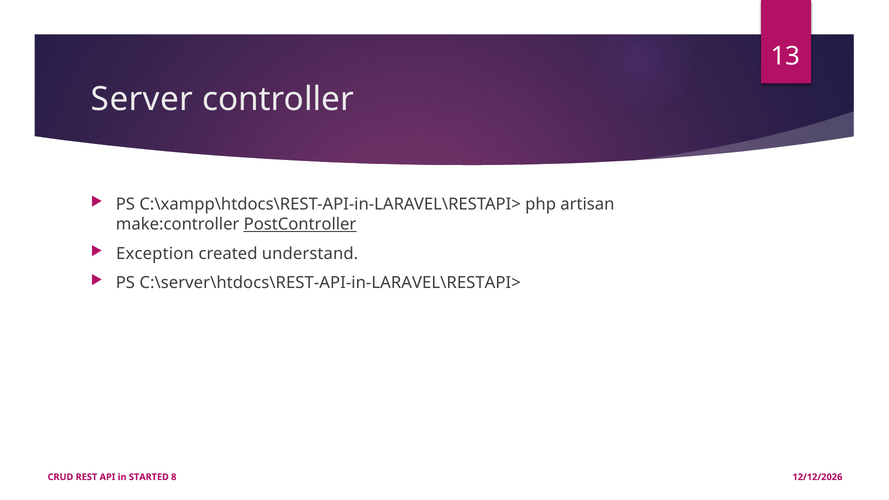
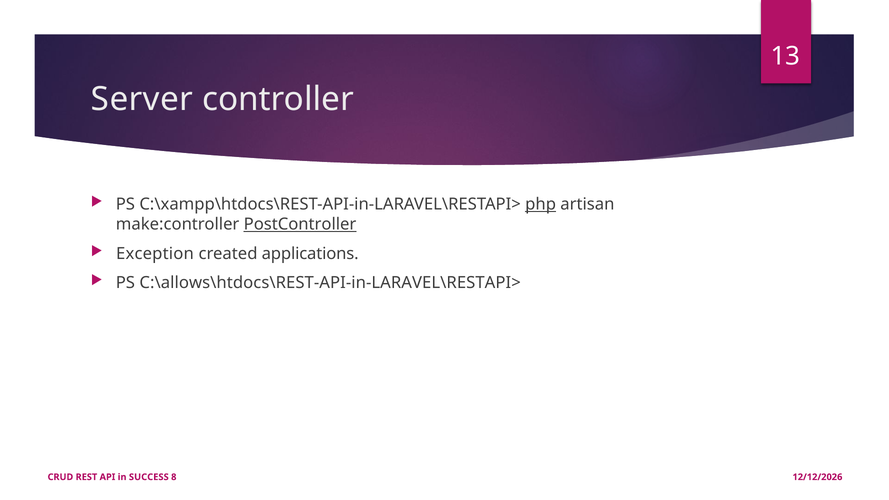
php underline: none -> present
understand: understand -> applications
C:\server\htdocs\REST-API-in-LARAVEL\RESTAPI>: C:\server\htdocs\REST-API-in-LARAVEL\RESTAPI> -> C:\allows\htdocs\REST-API-in-LARAVEL\RESTAPI>
STARTED: STARTED -> SUCCESS
